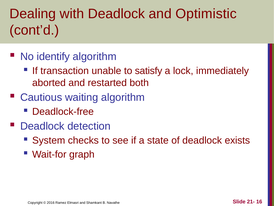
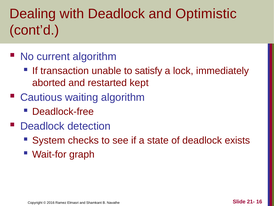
identify: identify -> current
both: both -> kept
